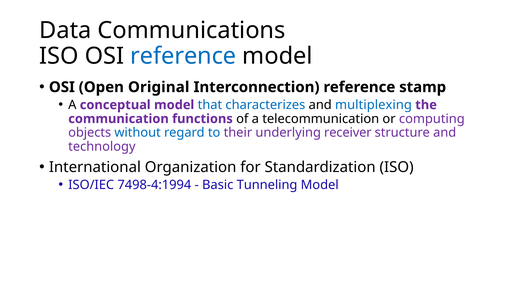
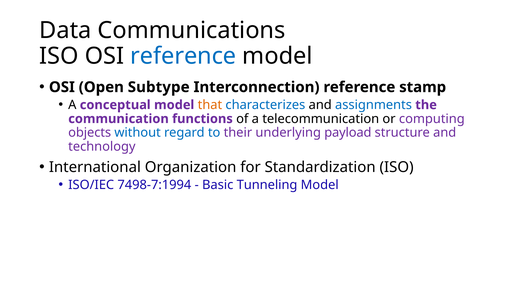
Original: Original -> Subtype
that colour: blue -> orange
multiplexing: multiplexing -> assignments
receiver: receiver -> payload
7498-4:1994: 7498-4:1994 -> 7498-7:1994
